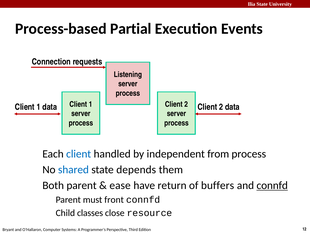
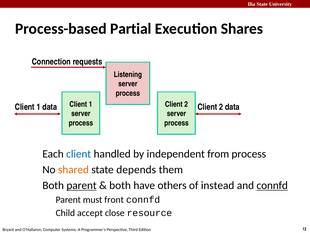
Events: Events -> Shares
shared colour: blue -> orange
parent underline: none -> present
ease: ease -> both
return: return -> others
buffers: buffers -> instead
classes: classes -> accept
